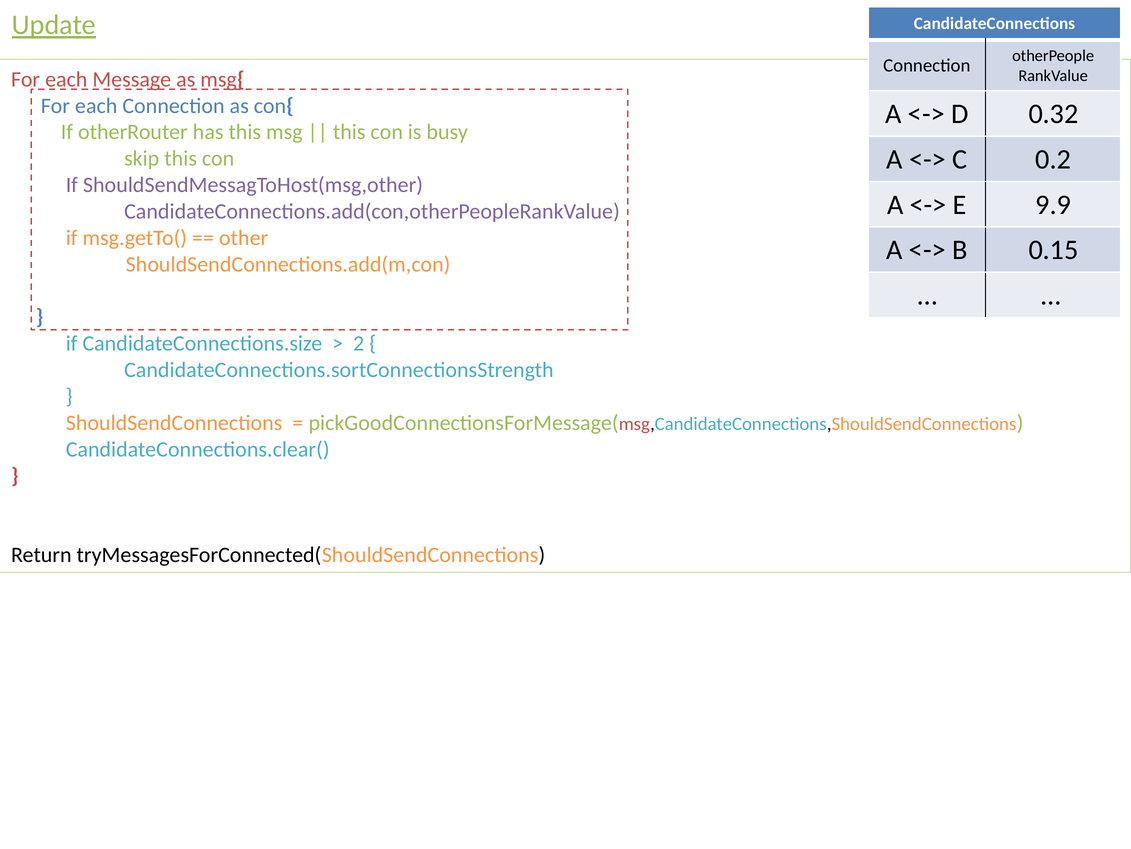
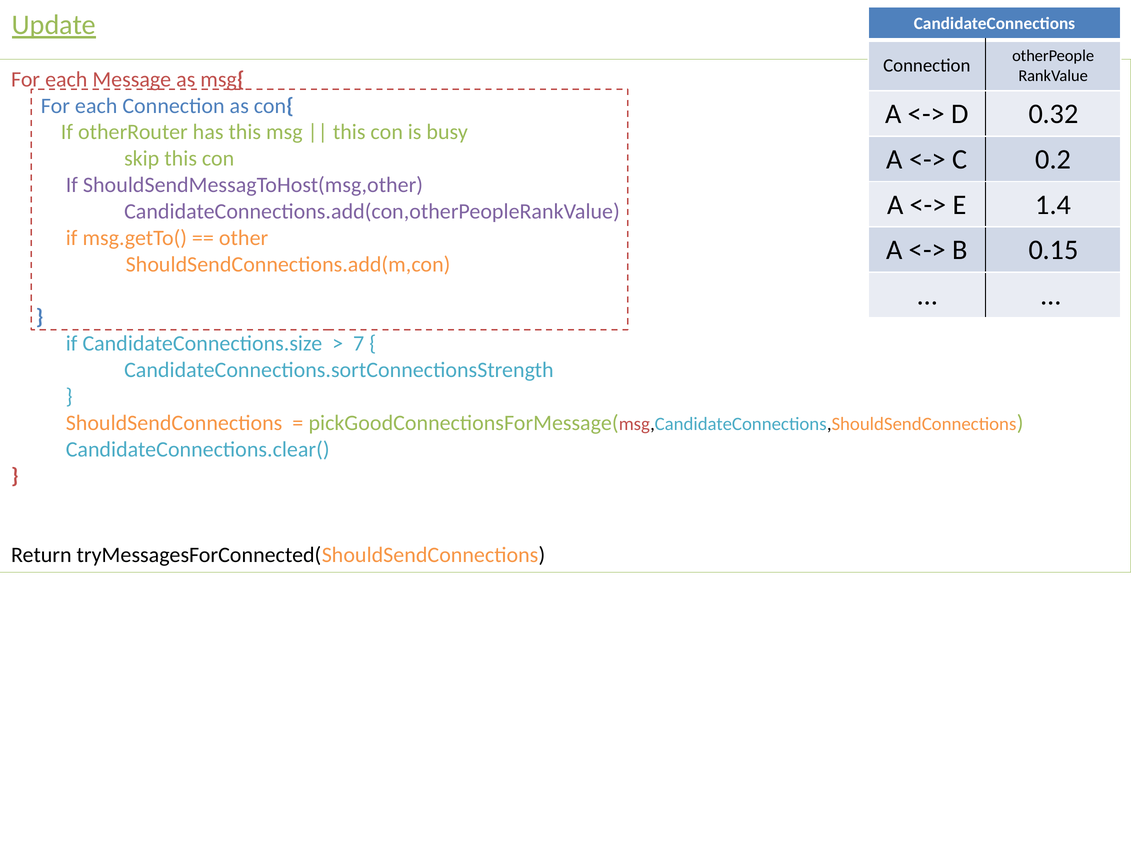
9.9: 9.9 -> 1.4
2: 2 -> 7
